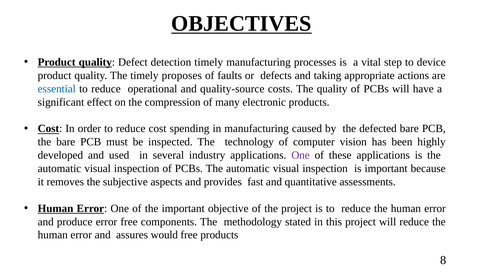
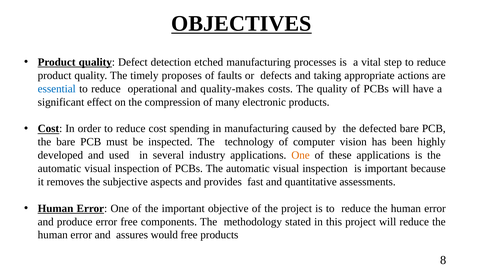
detection timely: timely -> etched
step to device: device -> reduce
quality-source: quality-source -> quality-makes
One at (301, 155) colour: purple -> orange
